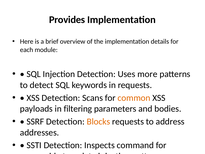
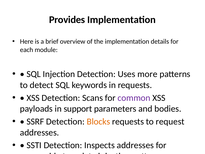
common colour: orange -> purple
filtering: filtering -> support
to address: address -> request
Inspects command: command -> addresses
